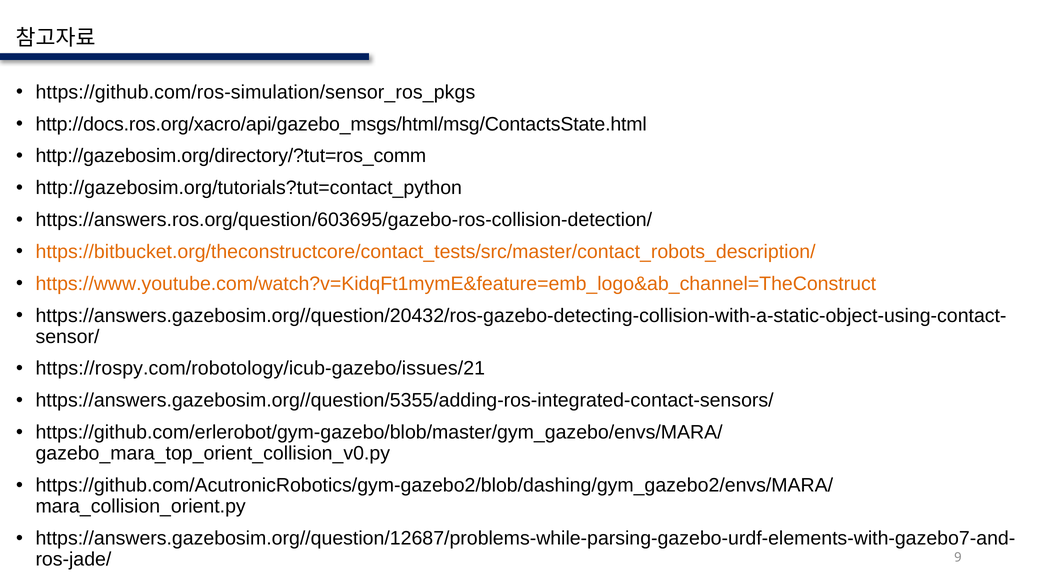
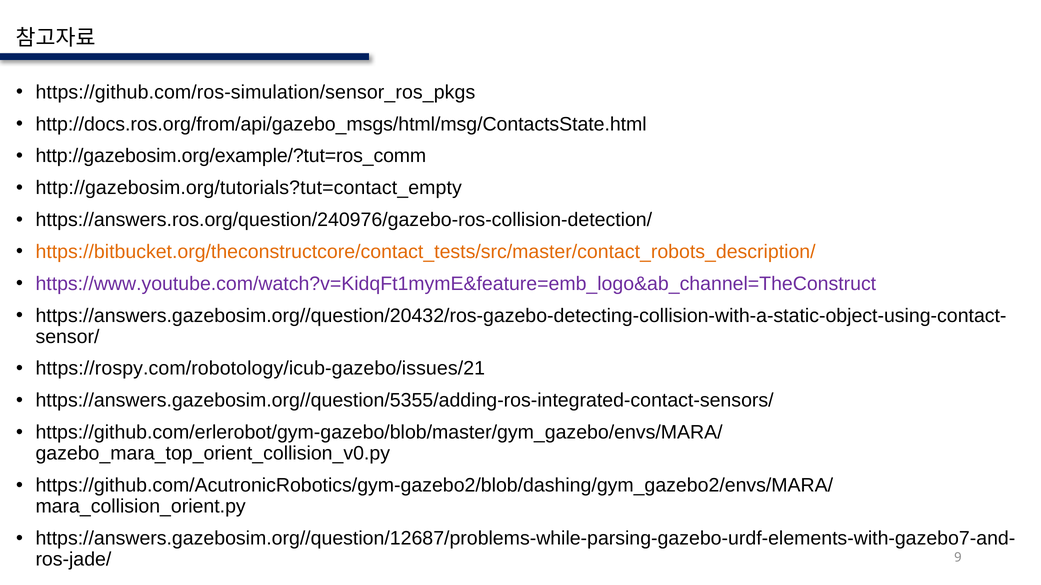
http://docs.ros.org/xacro/api/gazebo_msgs/html/msg/ContactsState.html: http://docs.ros.org/xacro/api/gazebo_msgs/html/msg/ContactsState.html -> http://docs.ros.org/from/api/gazebo_msgs/html/msg/ContactsState.html
http://gazebosim.org/directory/?tut=ros_comm: http://gazebosim.org/directory/?tut=ros_comm -> http://gazebosim.org/example/?tut=ros_comm
http://gazebosim.org/tutorials?tut=contact_python: http://gazebosim.org/tutorials?tut=contact_python -> http://gazebosim.org/tutorials?tut=contact_empty
https://answers.ros.org/question/603695/gazebo-ros-collision-detection/: https://answers.ros.org/question/603695/gazebo-ros-collision-detection/ -> https://answers.ros.org/question/240976/gazebo-ros-collision-detection/
https://www.youtube.com/watch?v=KidqFt1mymE&feature=emb_logo&ab_channel=TheConstruct colour: orange -> purple
